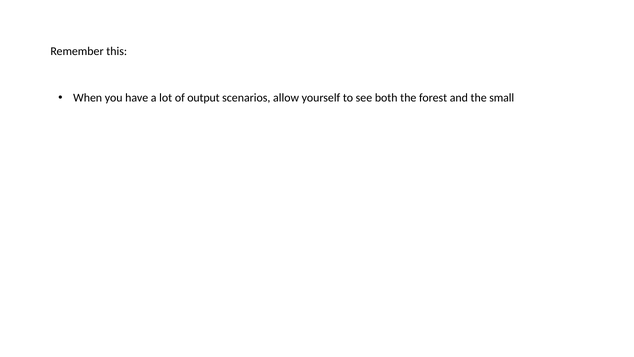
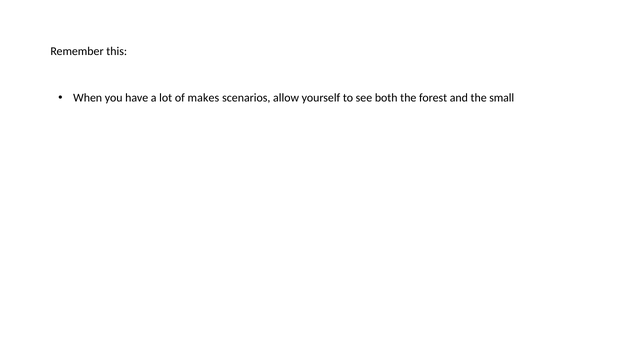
output: output -> makes
